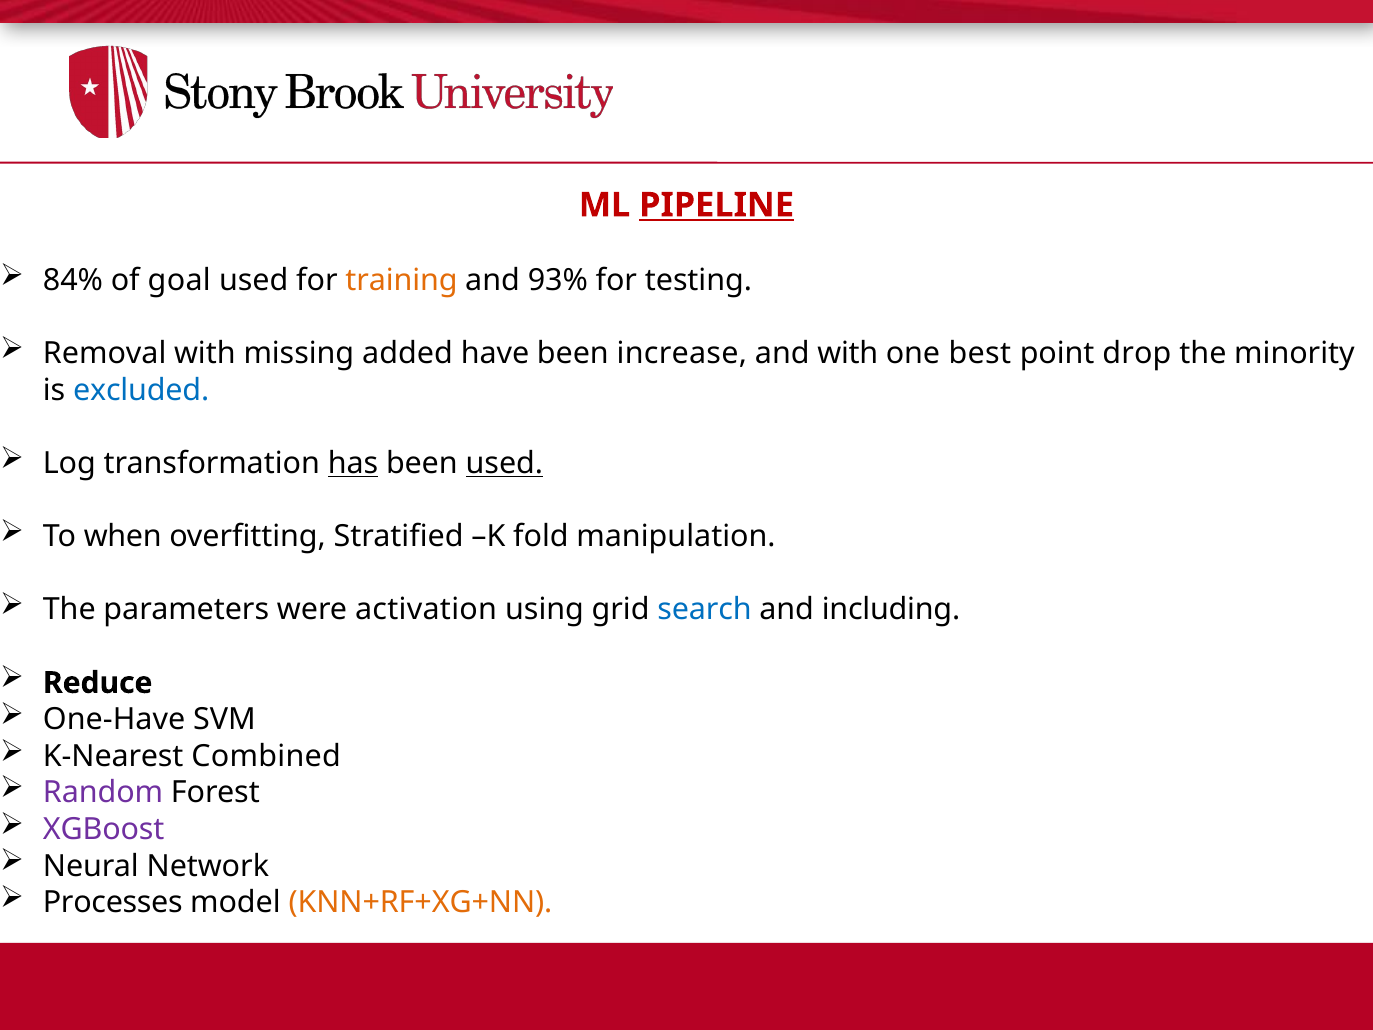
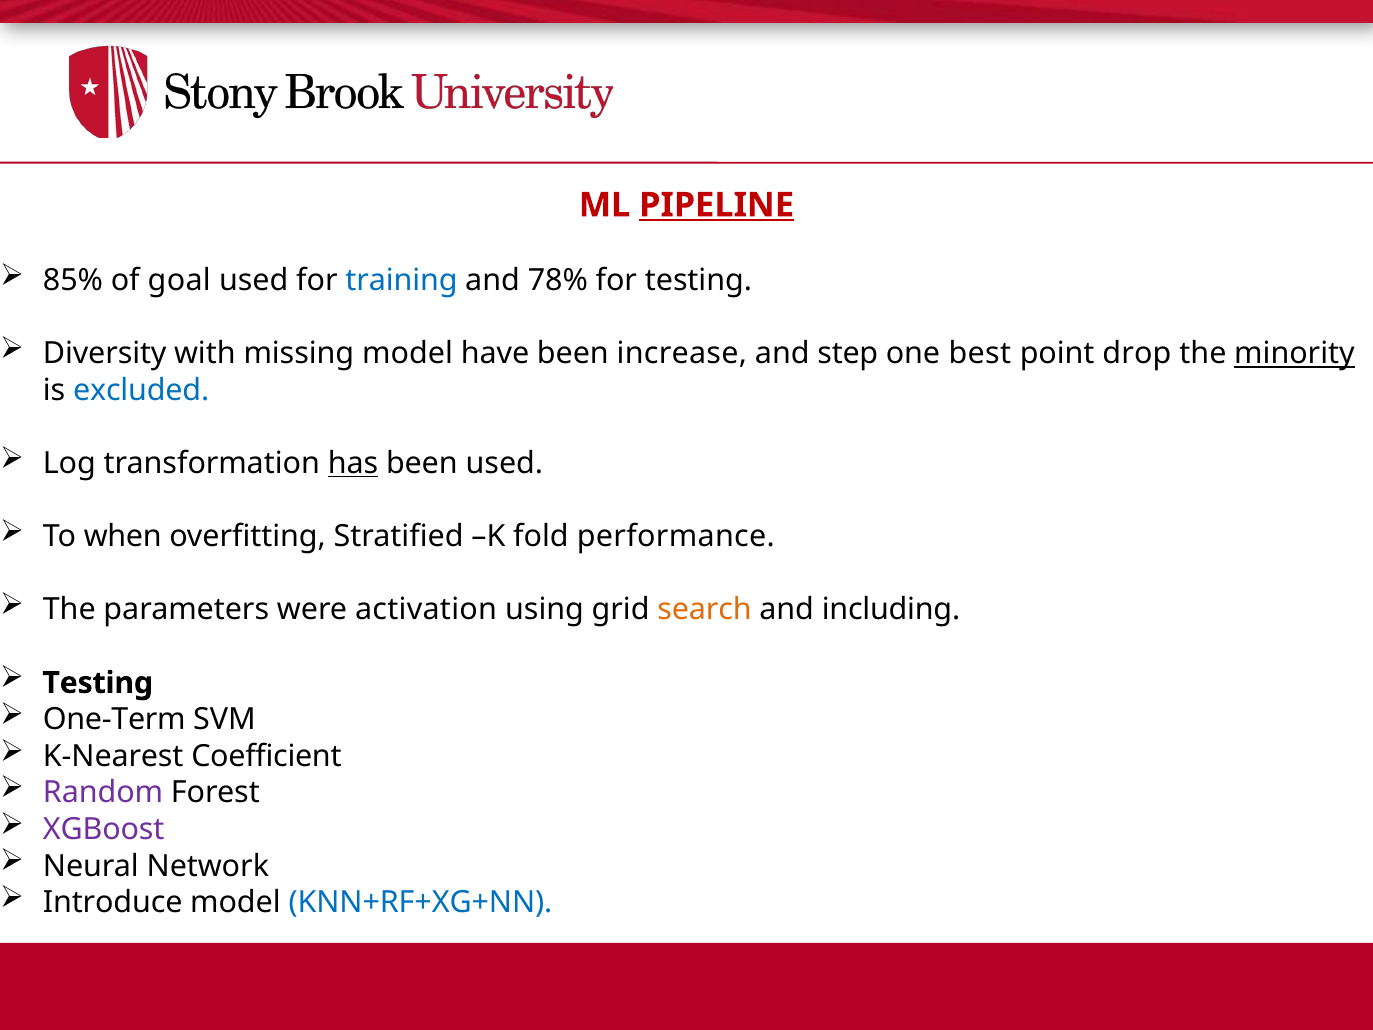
84%: 84% -> 85%
training colour: orange -> blue
93%: 93% -> 78%
Removal: Removal -> Diversity
missing added: added -> model
and with: with -> step
minority underline: none -> present
used at (504, 463) underline: present -> none
manipulation: manipulation -> performance
search colour: blue -> orange
Reduce at (98, 683): Reduce -> Testing
One-Have: One-Have -> One-Term
Combined: Combined -> Coefficient
Processes: Processes -> Introduce
KNN+RF+XG+NN colour: orange -> blue
